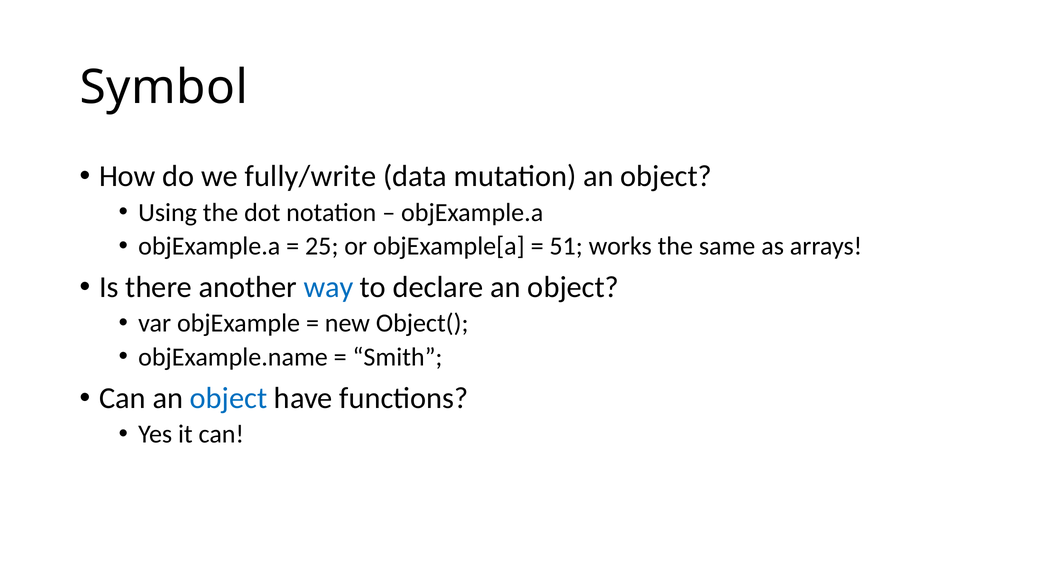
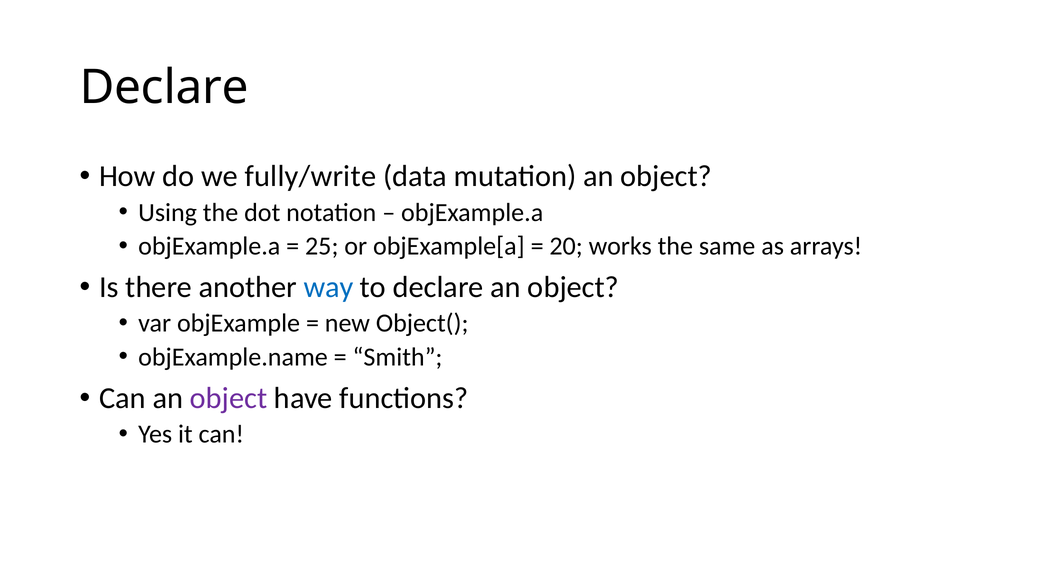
Symbol at (164, 88): Symbol -> Declare
51: 51 -> 20
object at (229, 398) colour: blue -> purple
